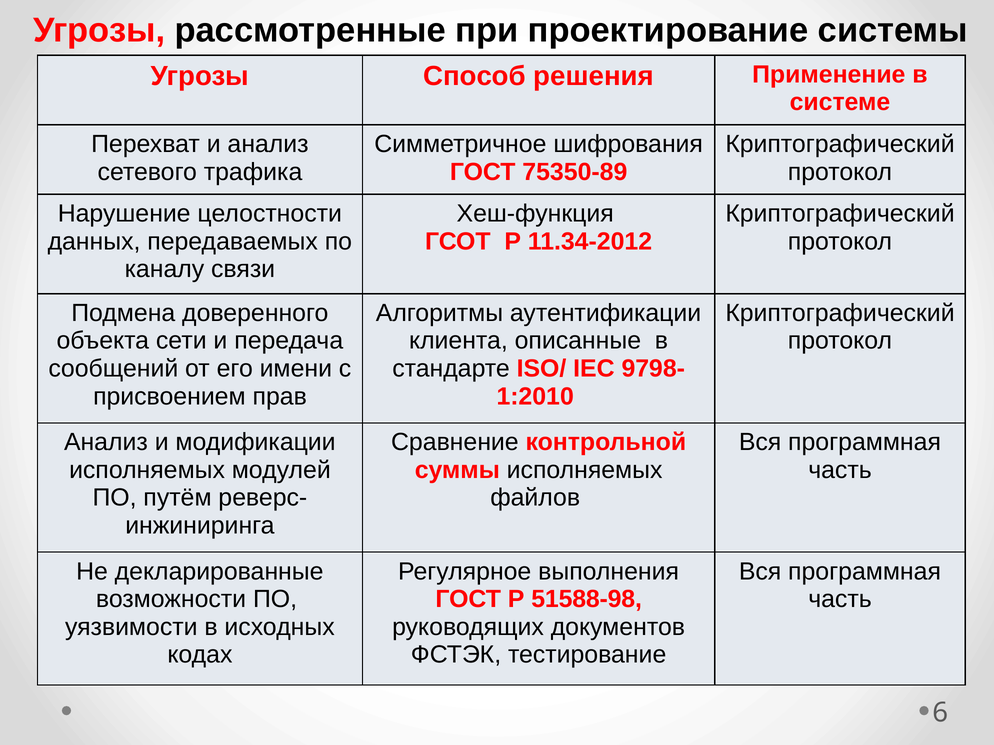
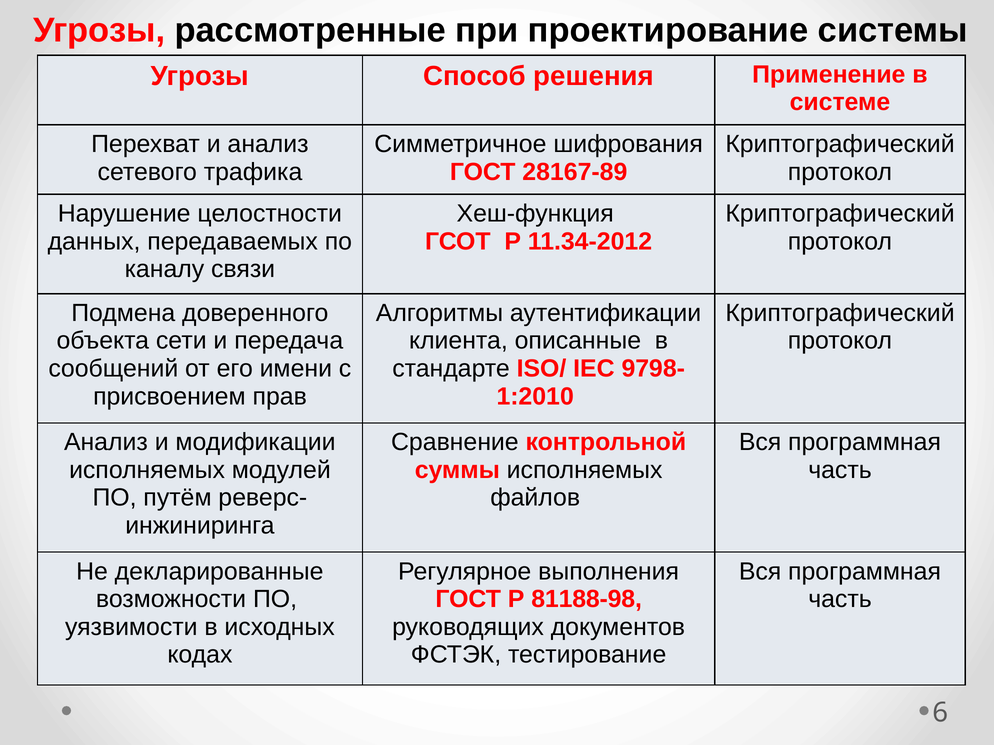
75350-89: 75350-89 -> 28167-89
51588-98: 51588-98 -> 81188-98
